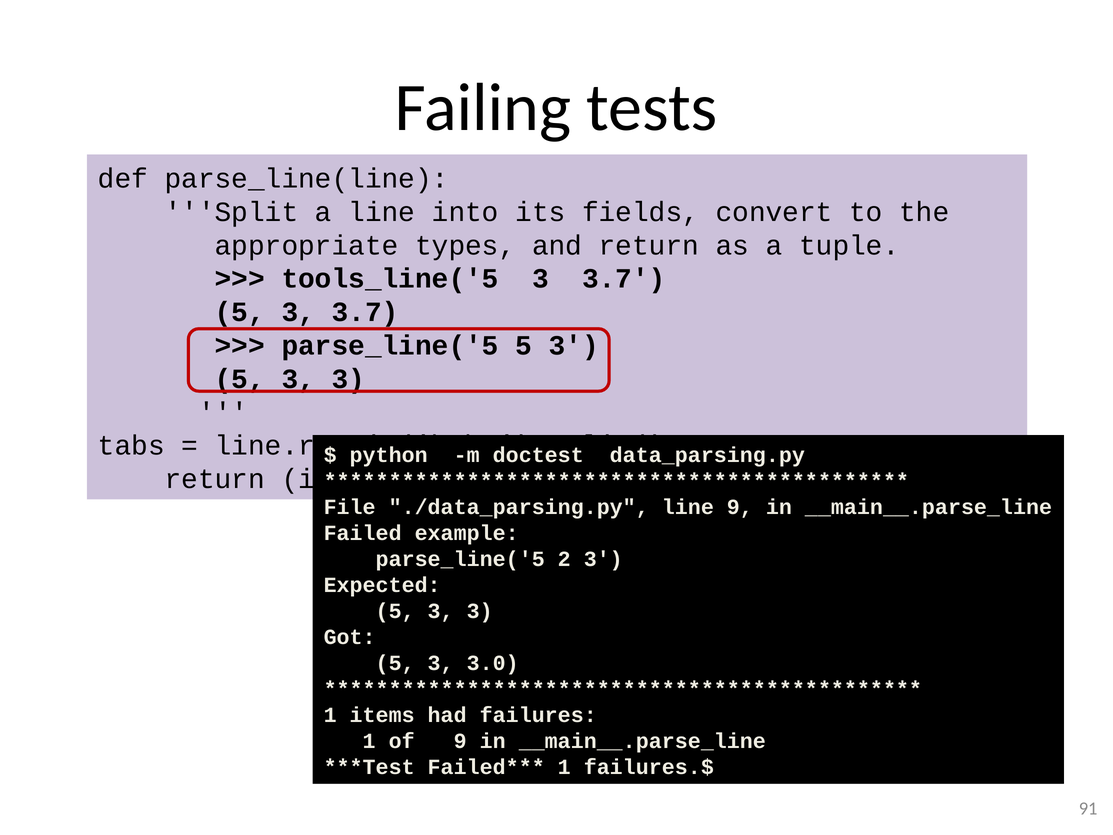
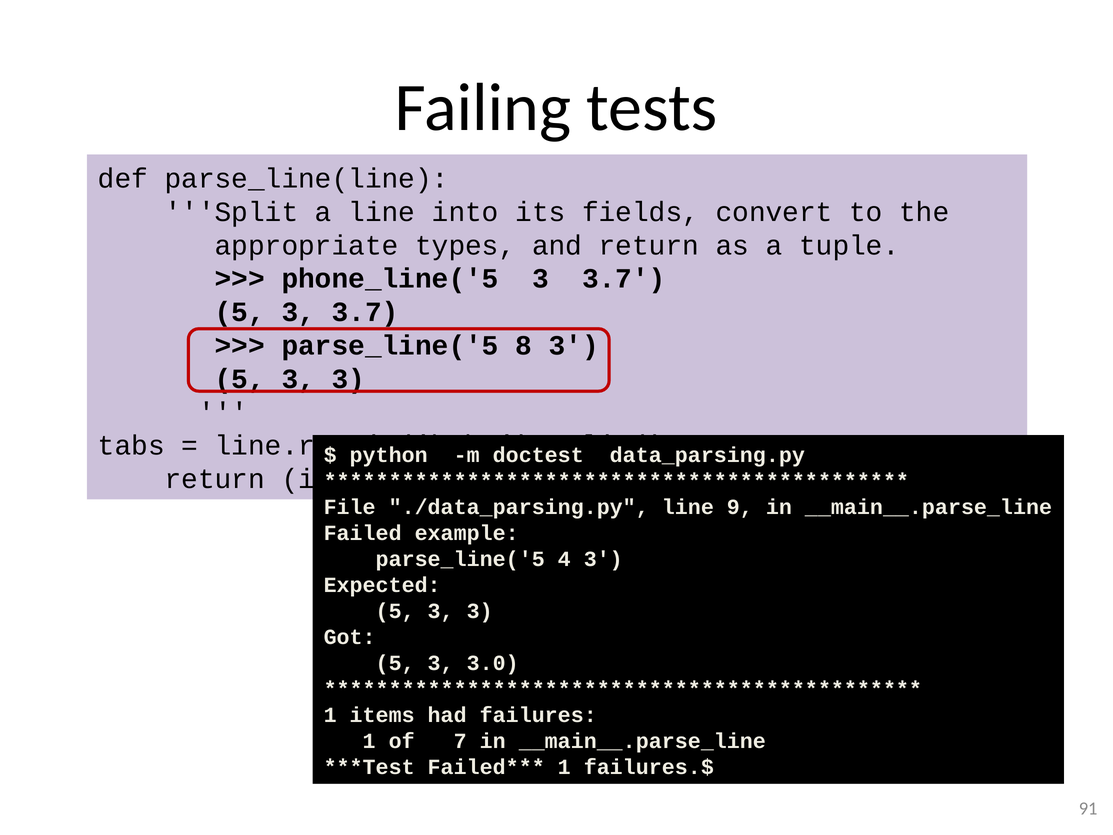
tools_line('5: tools_line('5 -> phone_line('5
parse_line('5 5: 5 -> 8
2: 2 -> 4
of 9: 9 -> 7
